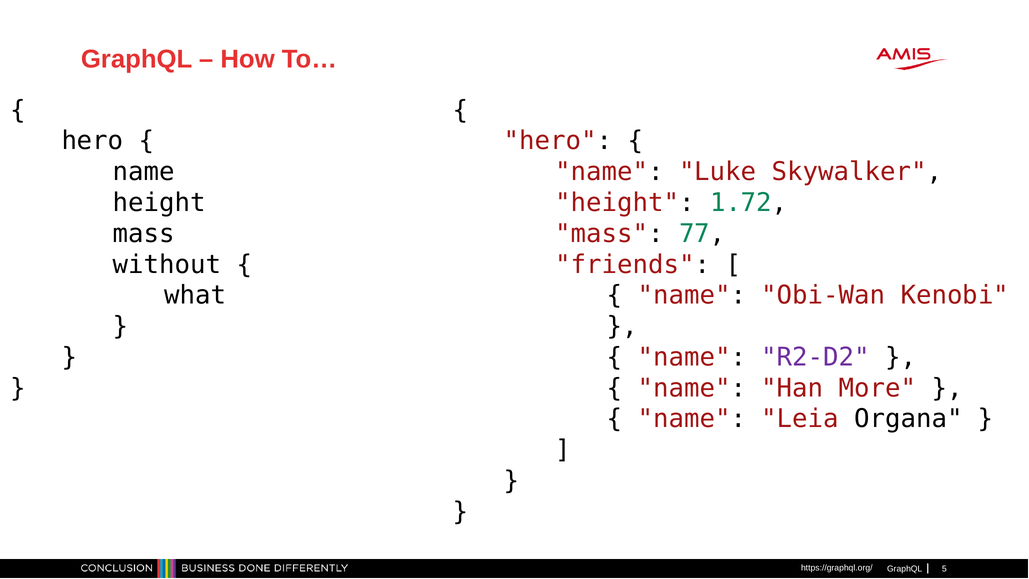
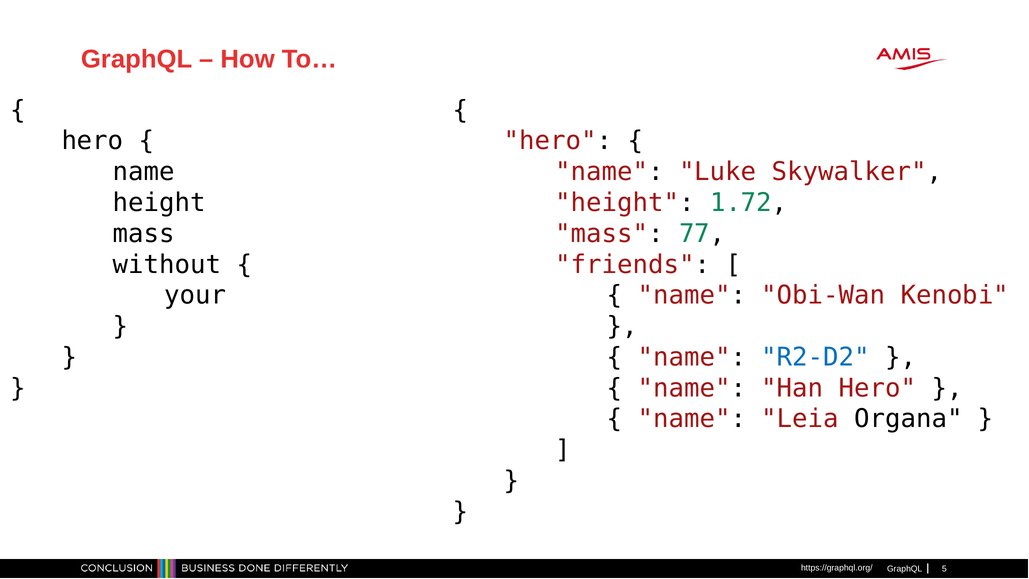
what: what -> your
R2-D2 colour: purple -> blue
Han More: More -> Hero
